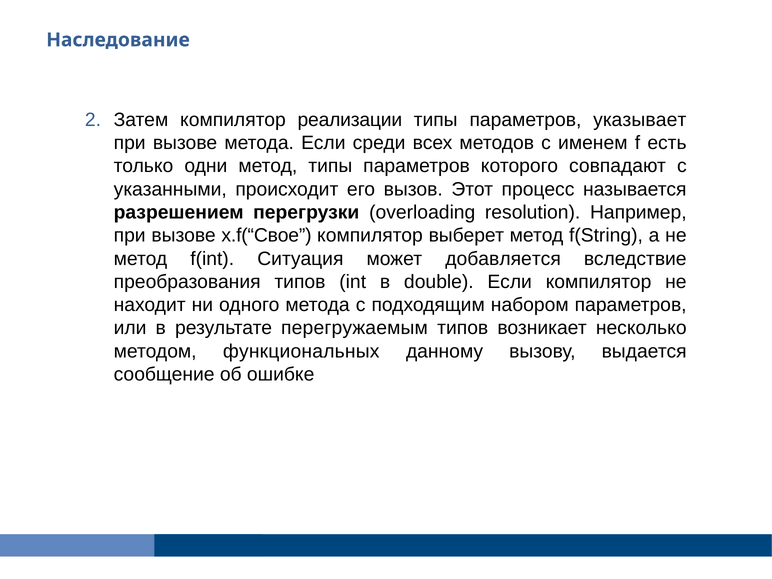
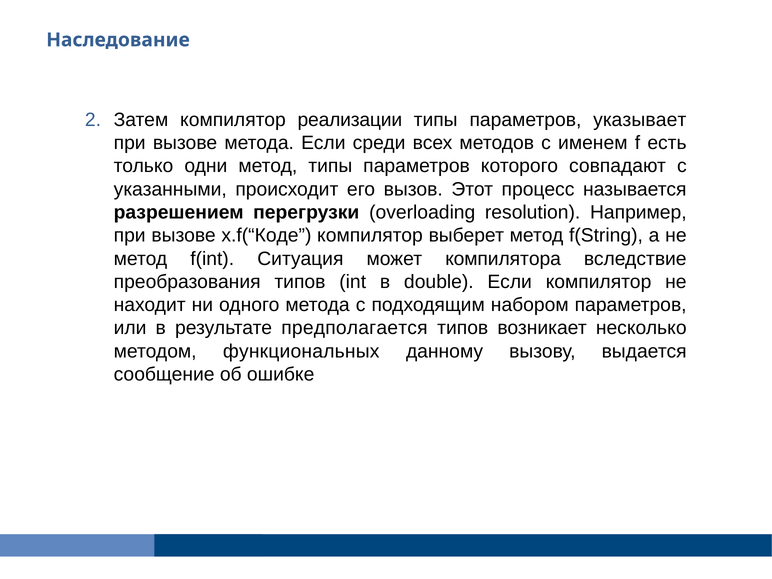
x.f(“Свое: x.f(“Свое -> x.f(“Коде
добавляется: добавляется -> компилятора
перегружаемым: перегружаемым -> предполагается
